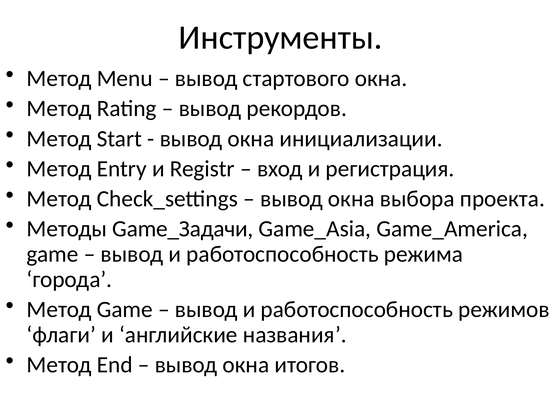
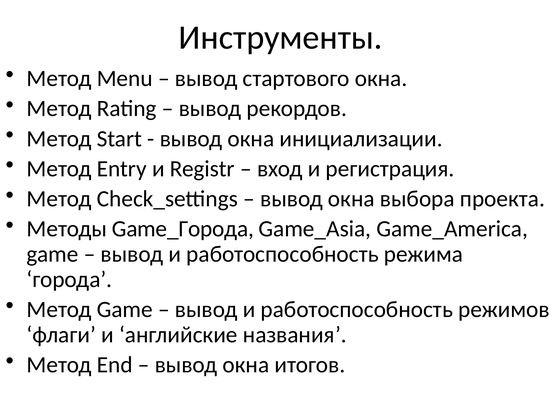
Game_Задачи: Game_Задачи -> Game_Города
